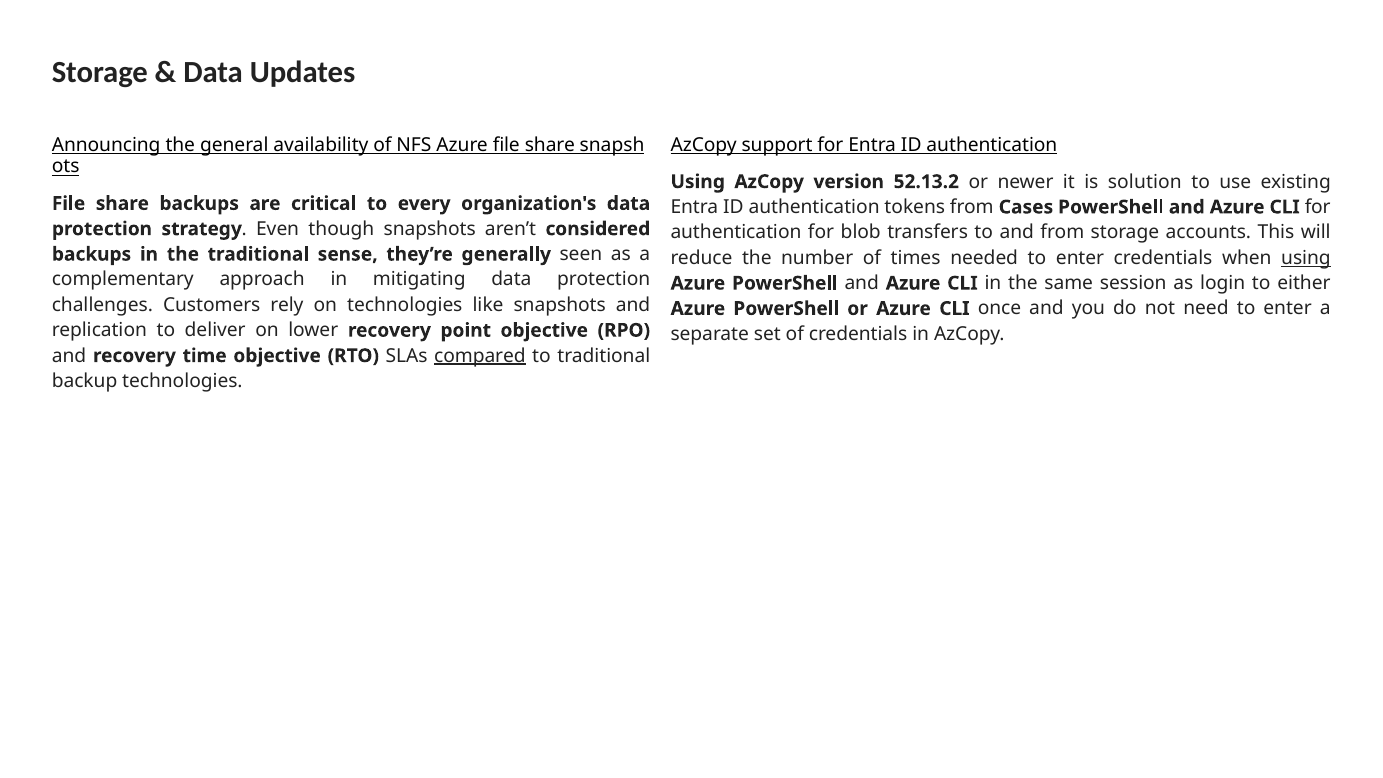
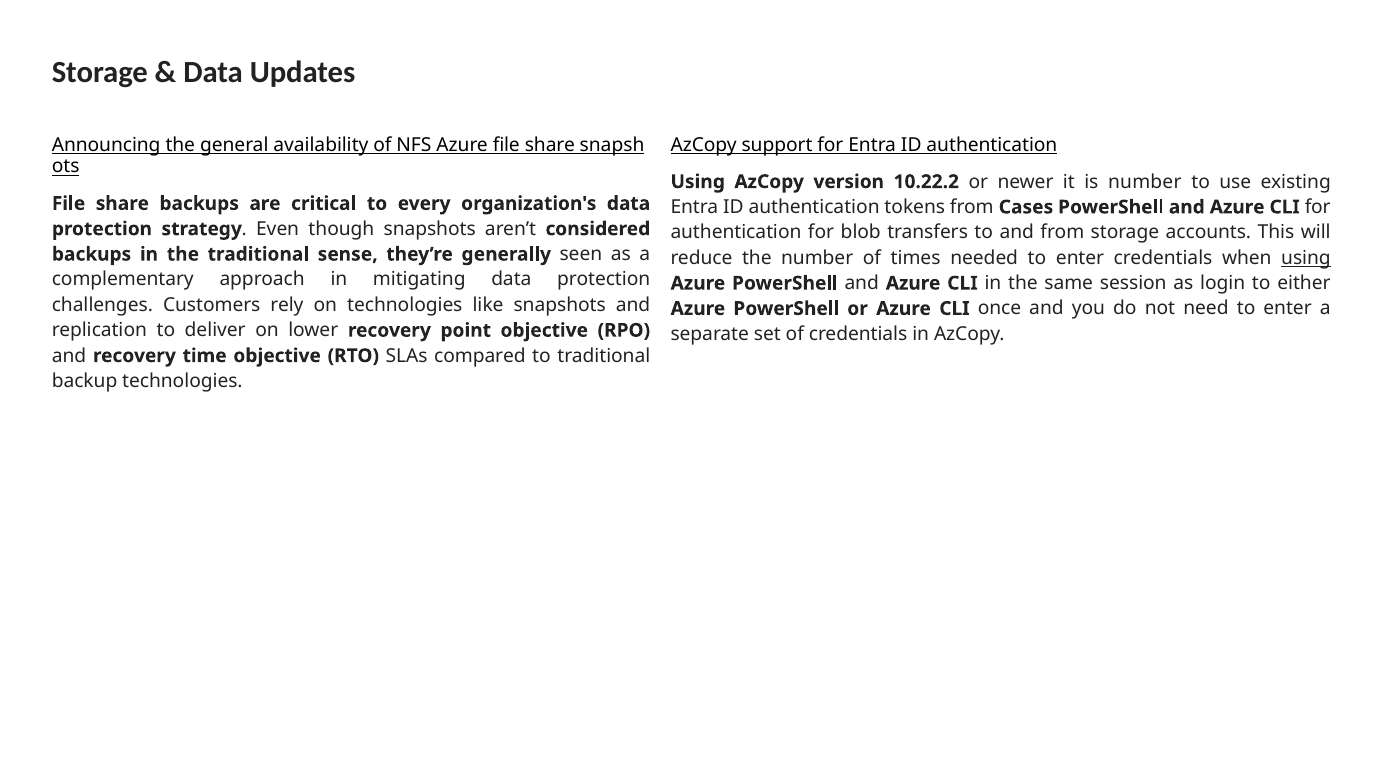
52.13.2: 52.13.2 -> 10.22.2
is solution: solution -> number
compared underline: present -> none
